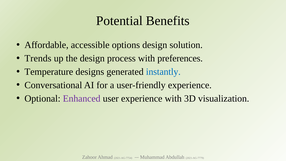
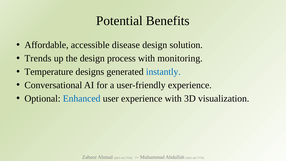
options: options -> disease
preferences: preferences -> monitoring
Enhanced colour: purple -> blue
